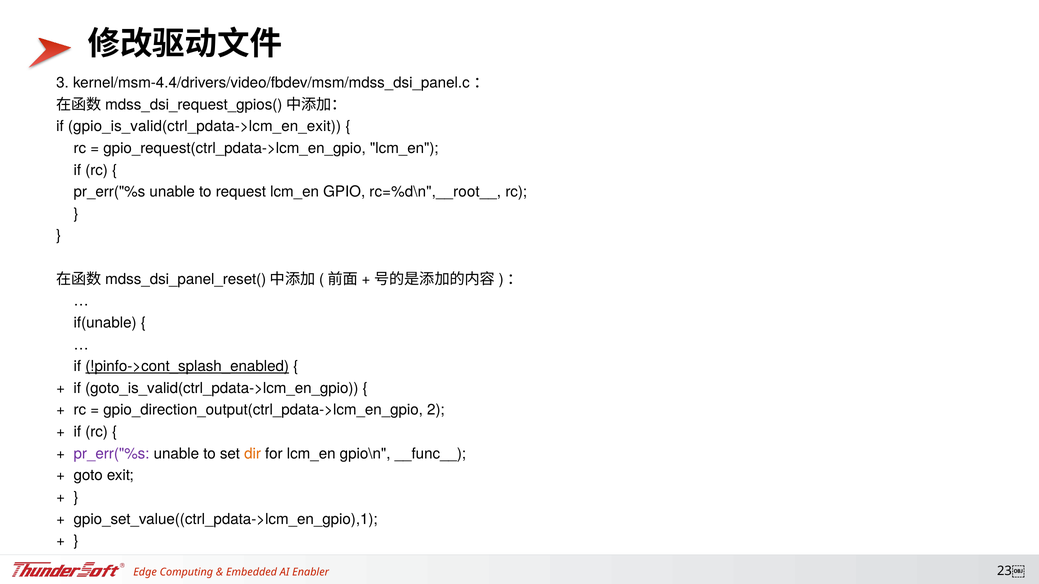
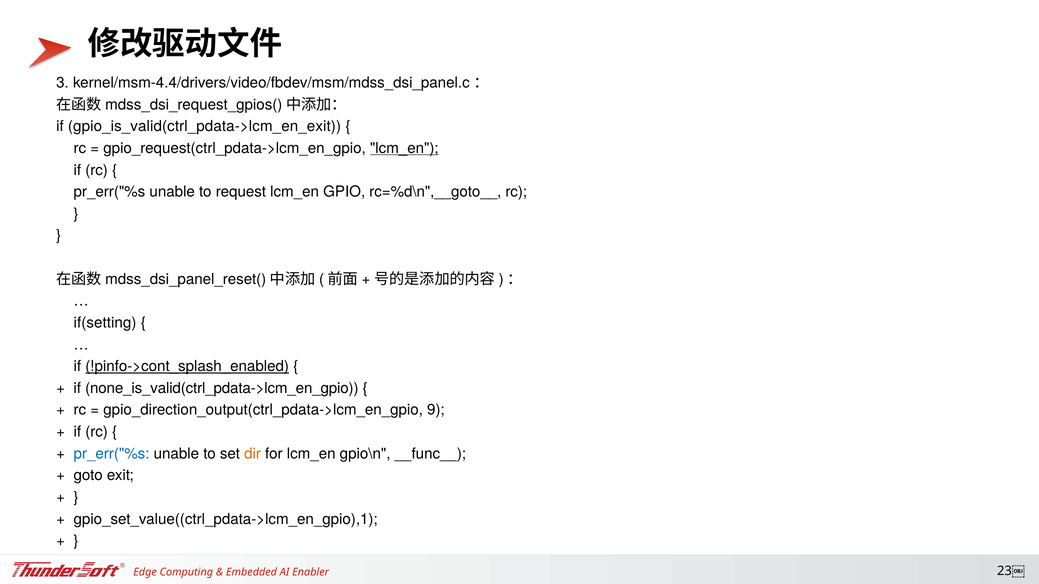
lcm_en at (404, 148) underline: none -> present
rc=%d\n",__root__: rc=%d\n",__root__ -> rc=%d\n",__goto__
if(unable: if(unable -> if(setting
goto_is_valid(ctrl_pdata->lcm_en_gpio: goto_is_valid(ctrl_pdata->lcm_en_gpio -> none_is_valid(ctrl_pdata->lcm_en_gpio
2: 2 -> 9
pr_err("%s at (112, 454) colour: purple -> blue
